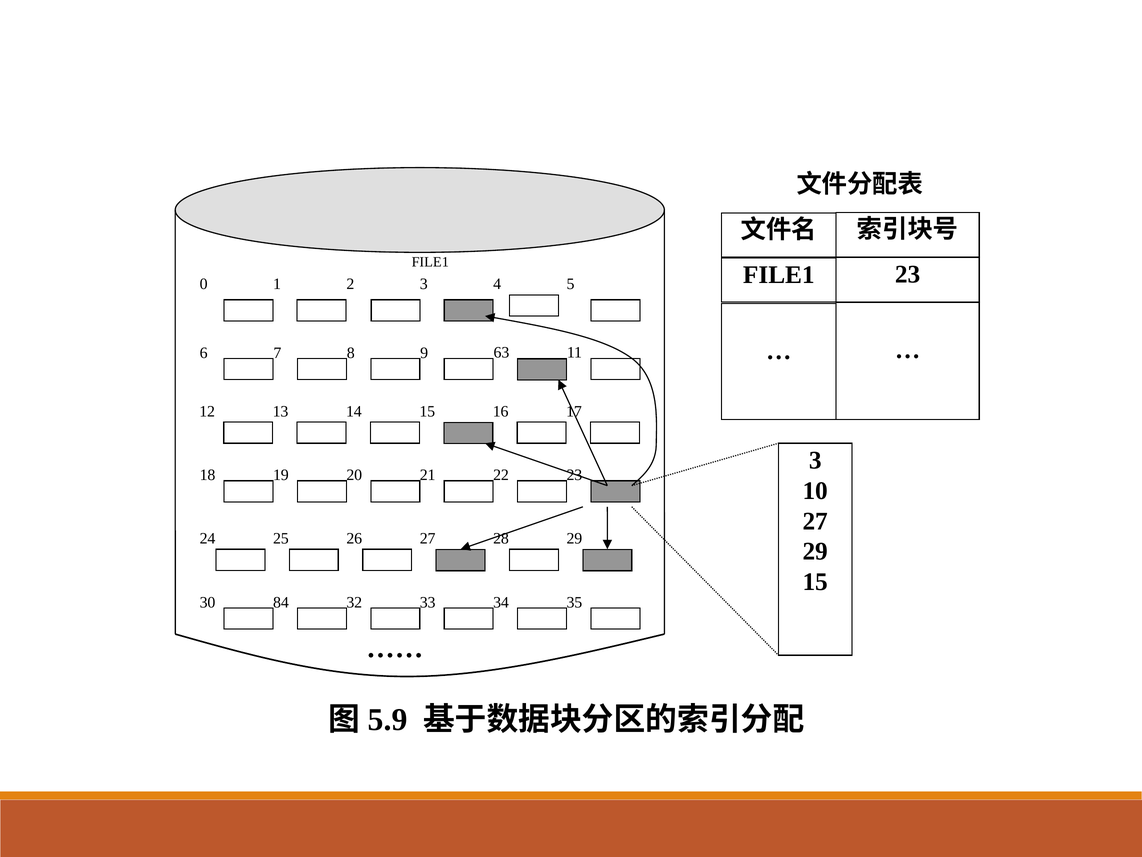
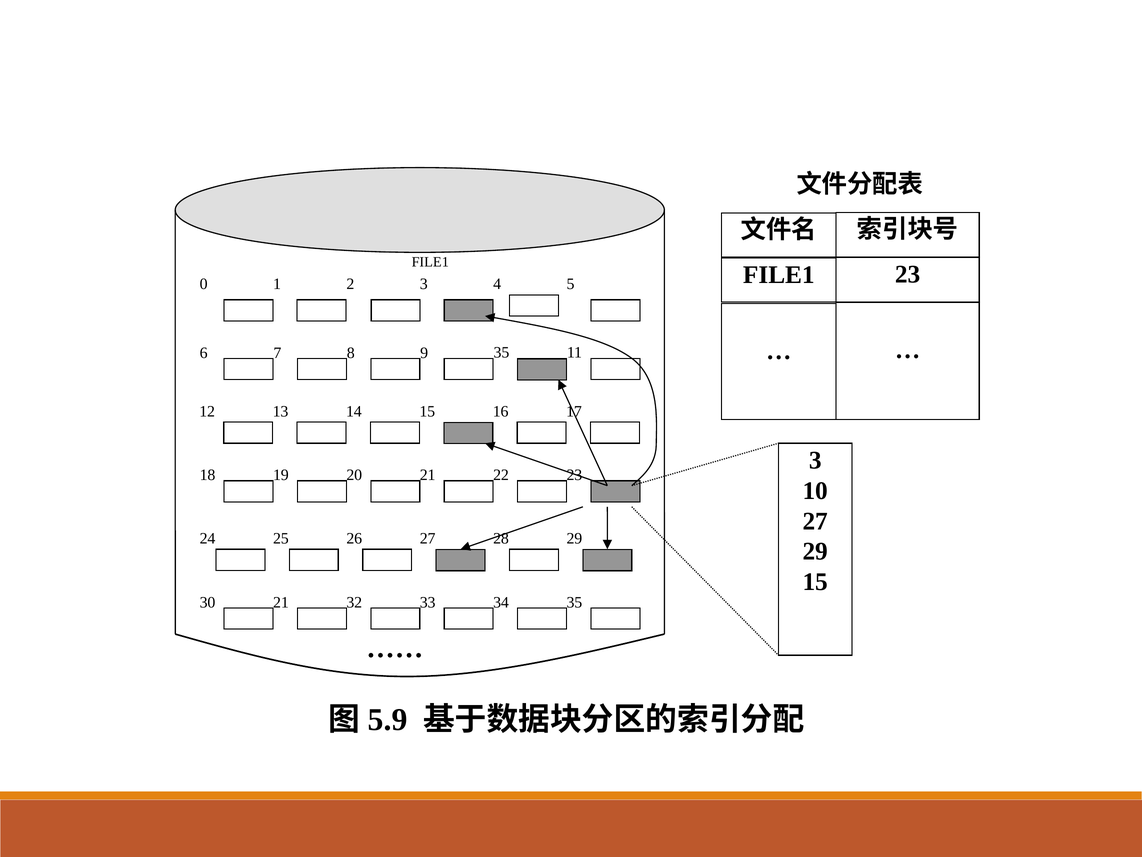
9 63: 63 -> 35
30 84: 84 -> 21
